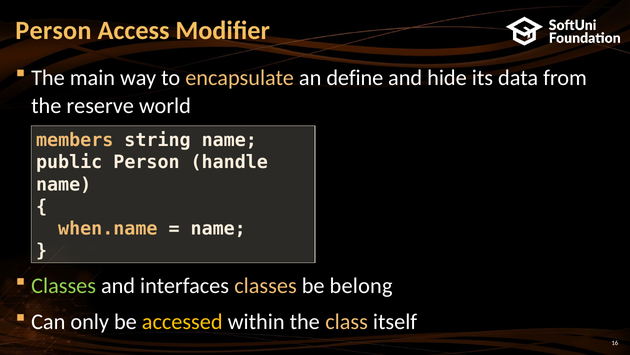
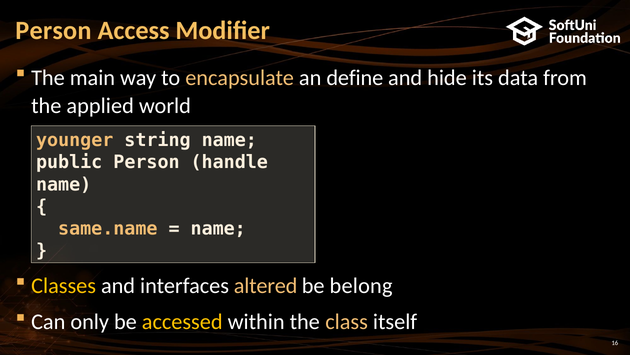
reserve: reserve -> applied
members: members -> younger
when.name: when.name -> same.name
Classes at (64, 286) colour: light green -> yellow
interfaces classes: classes -> altered
